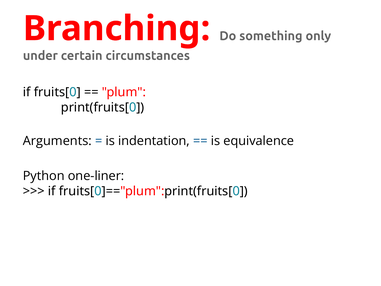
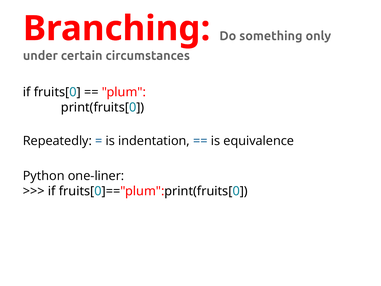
Arguments: Arguments -> Repeatedly
